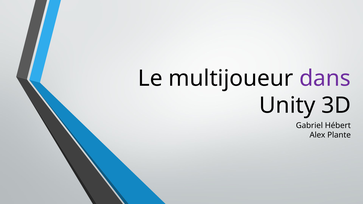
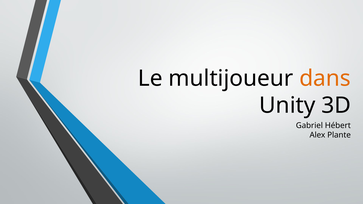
dans colour: purple -> orange
